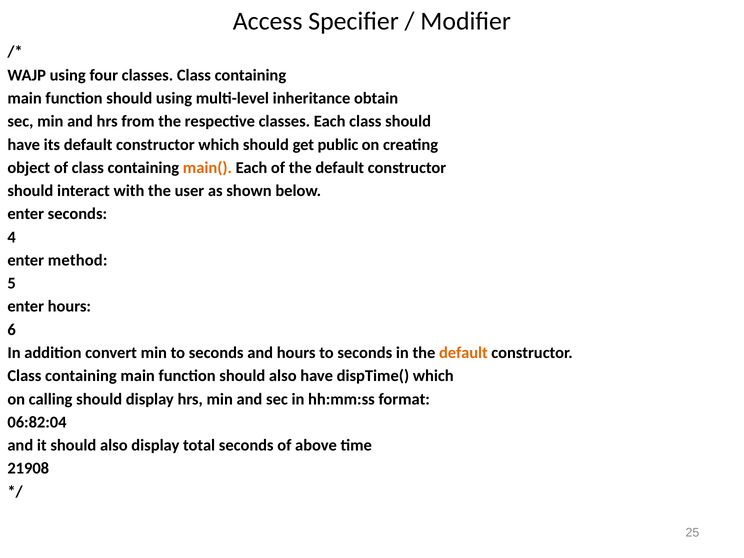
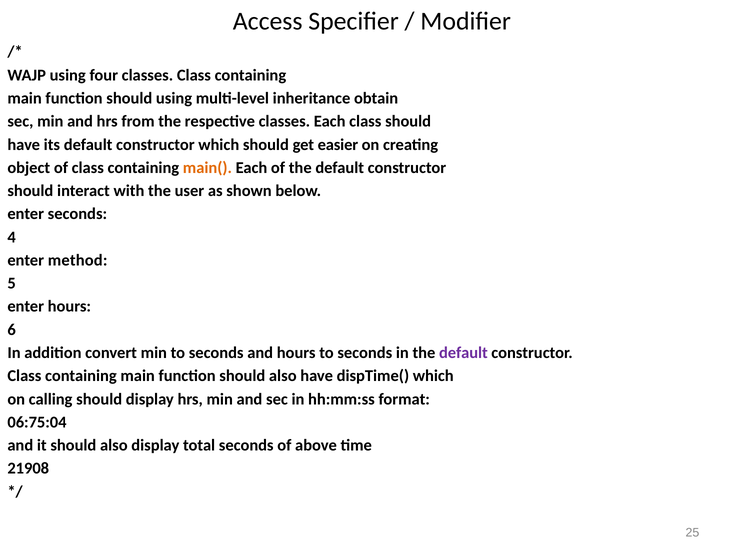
public: public -> easier
default at (463, 353) colour: orange -> purple
06:82:04: 06:82:04 -> 06:75:04
